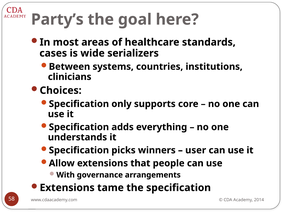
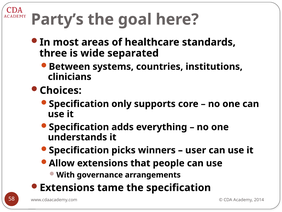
cases: cases -> three
serializers: serializers -> separated
